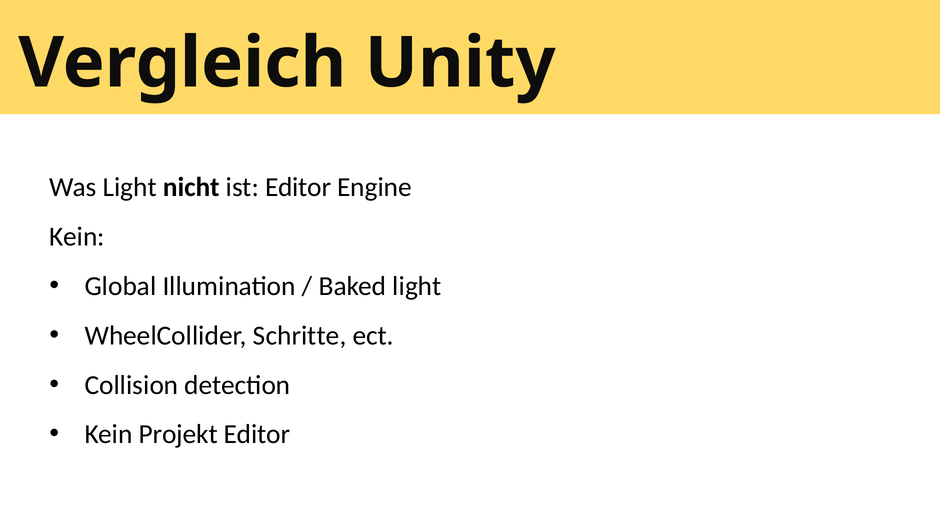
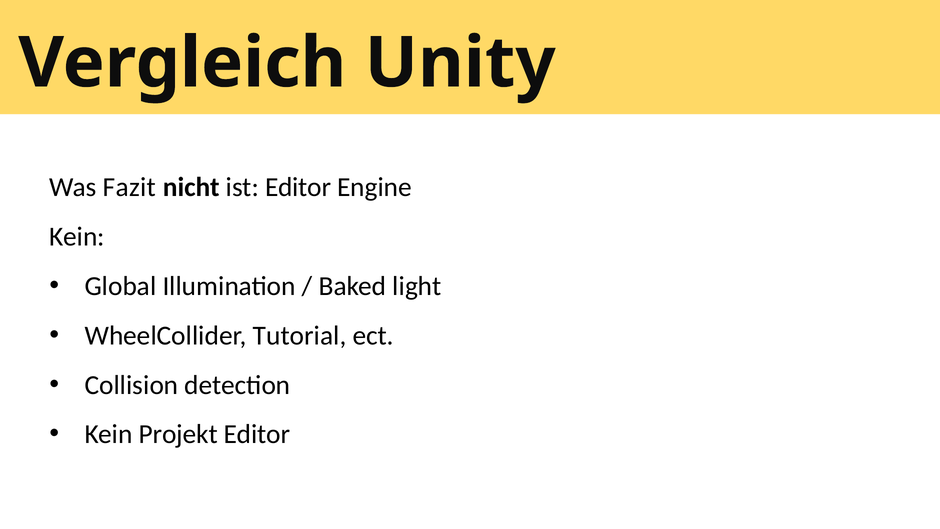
Was Light: Light -> Fazit
Schritte: Schritte -> Tutorial
